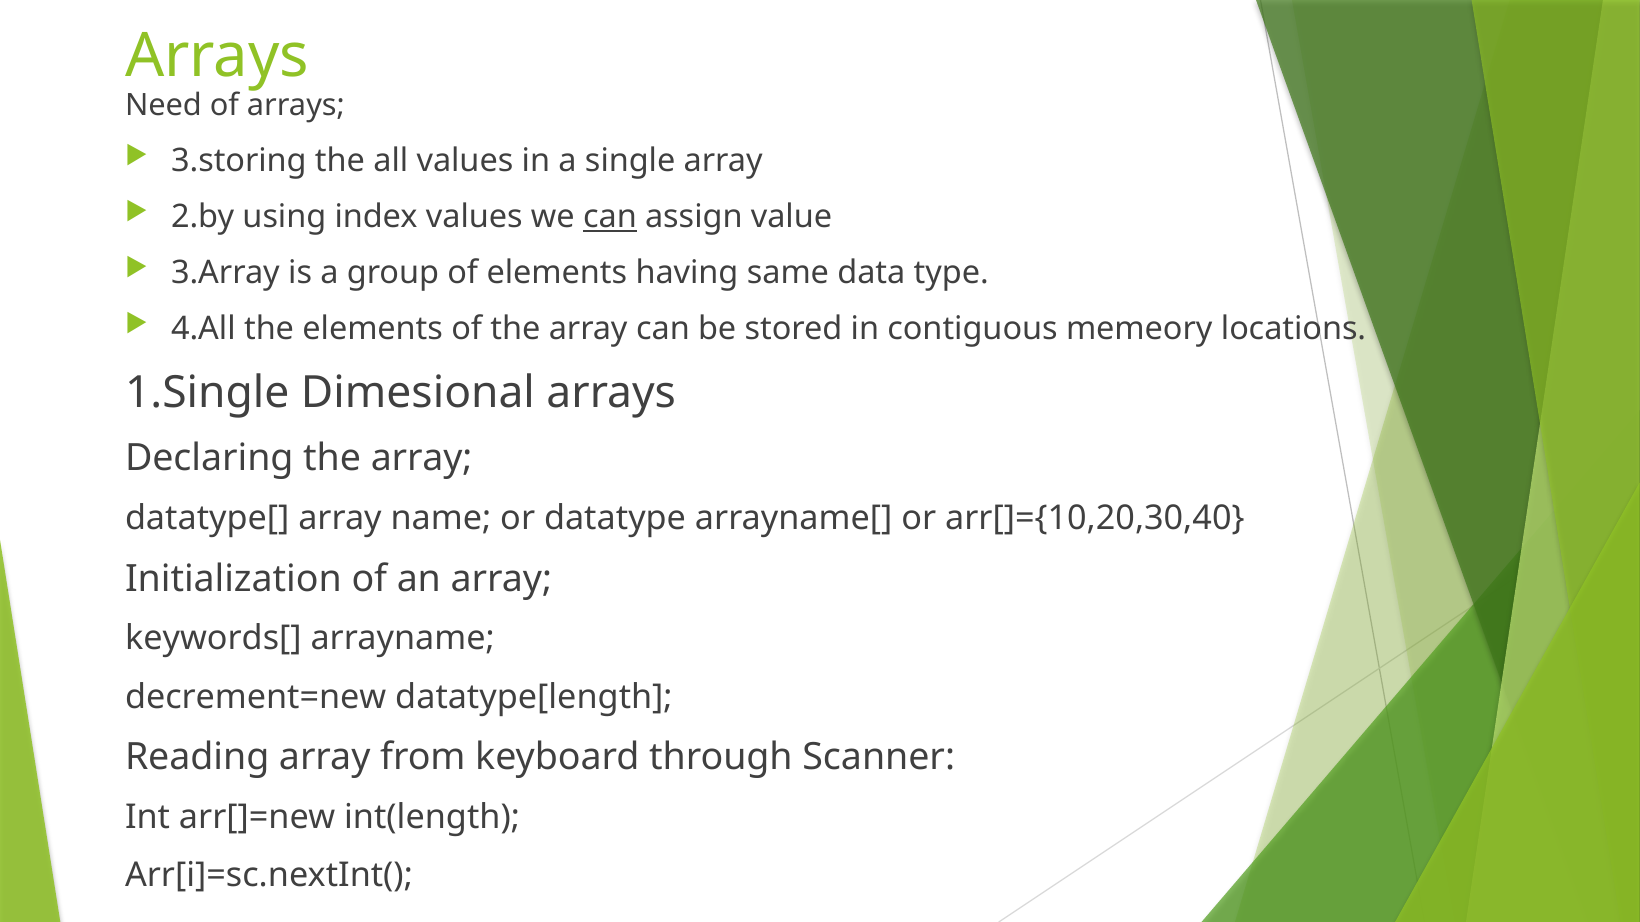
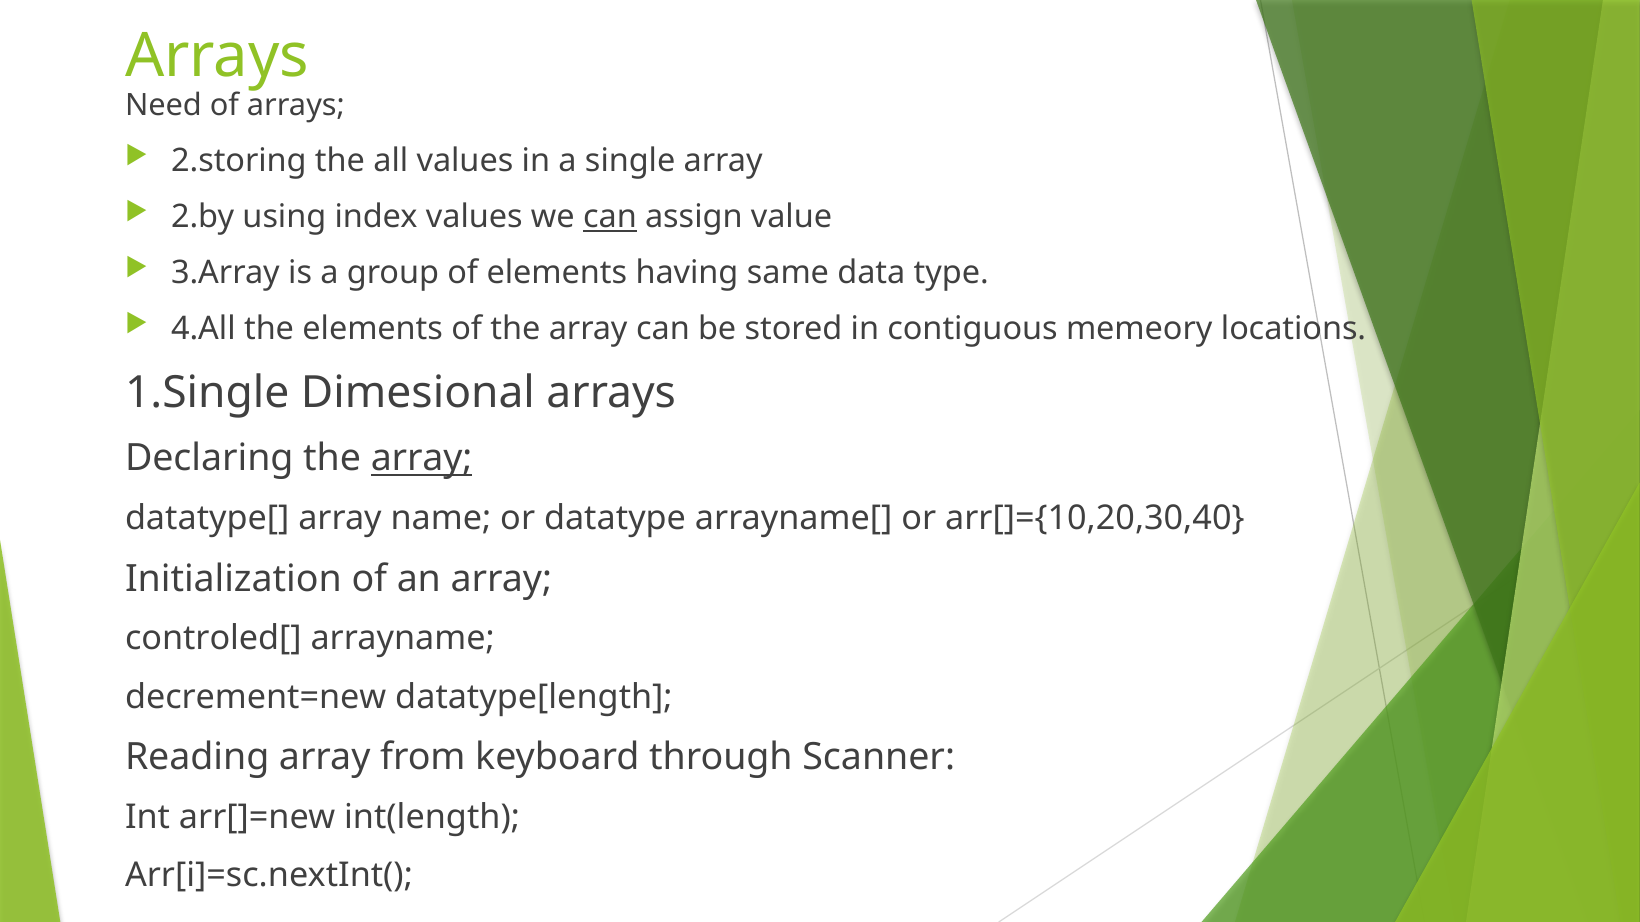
3.storing: 3.storing -> 2.storing
array at (422, 459) underline: none -> present
keywords[: keywords[ -> controled[
